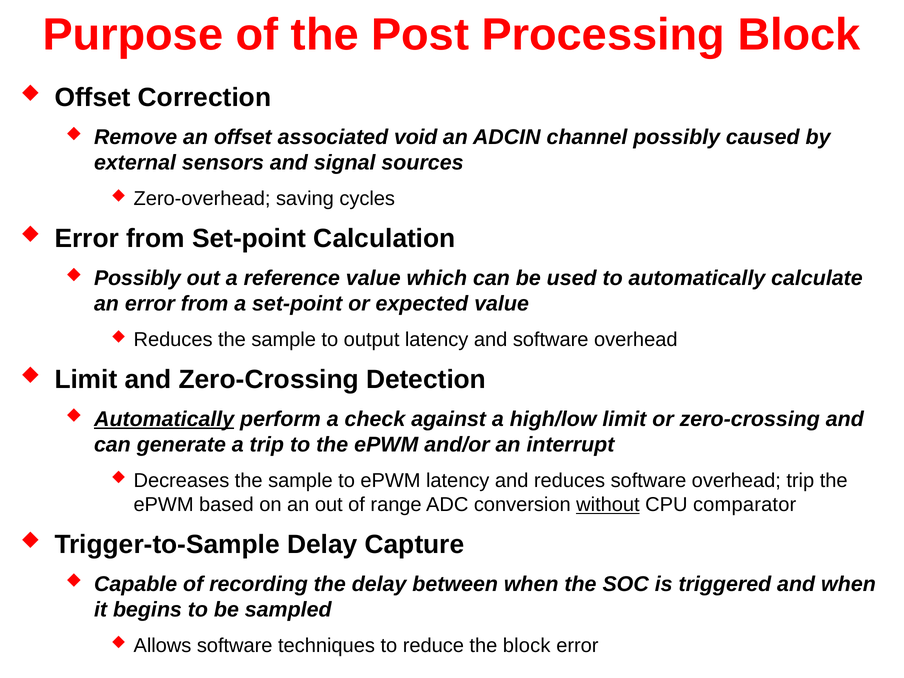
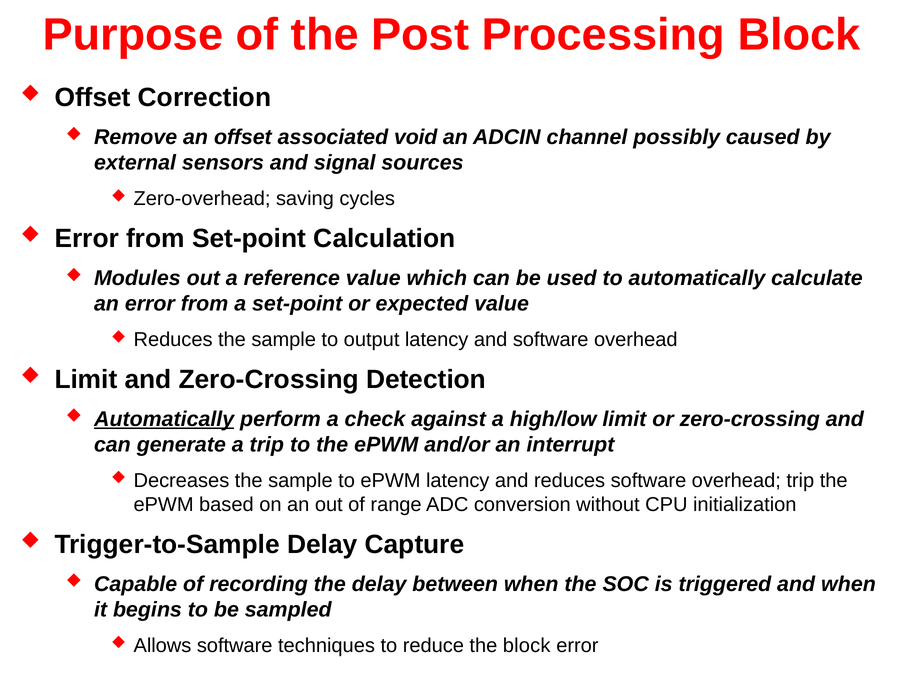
Possibly at (137, 278): Possibly -> Modules
without underline: present -> none
comparator: comparator -> initialization
